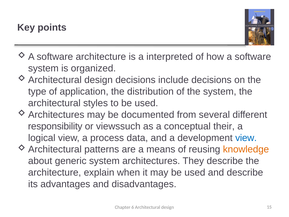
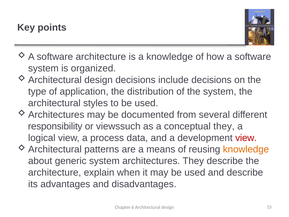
a interpreted: interpreted -> knowledge
conceptual their: their -> they
view at (246, 138) colour: blue -> red
